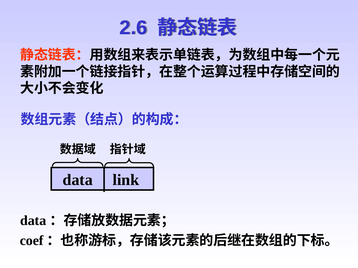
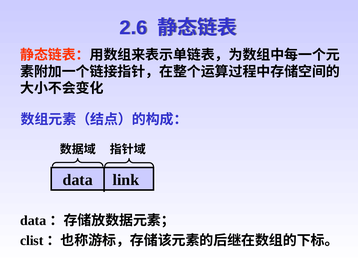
coef: coef -> clist
